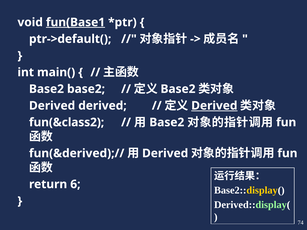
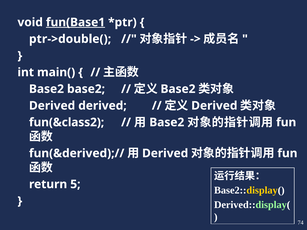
ptr->default(: ptr->default( -> ptr->double(
Derived at (214, 106) underline: present -> none
6: 6 -> 5
